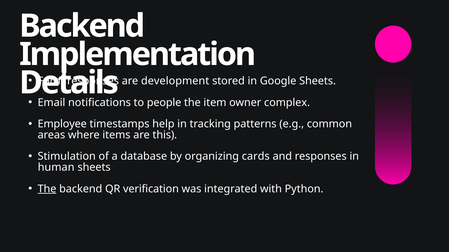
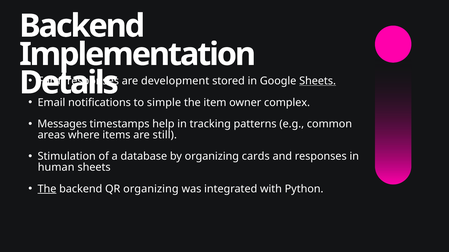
Sheets at (318, 81) underline: none -> present
people: people -> simple
Employee: Employee -> Messages
this: this -> still
QR verification: verification -> organizing
